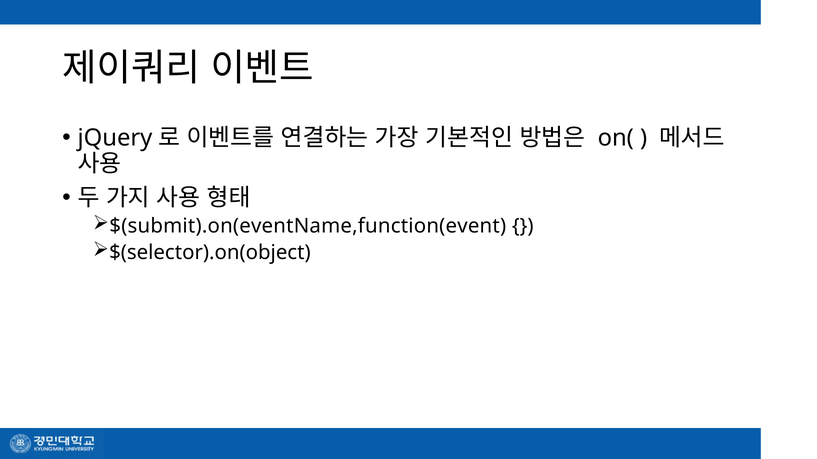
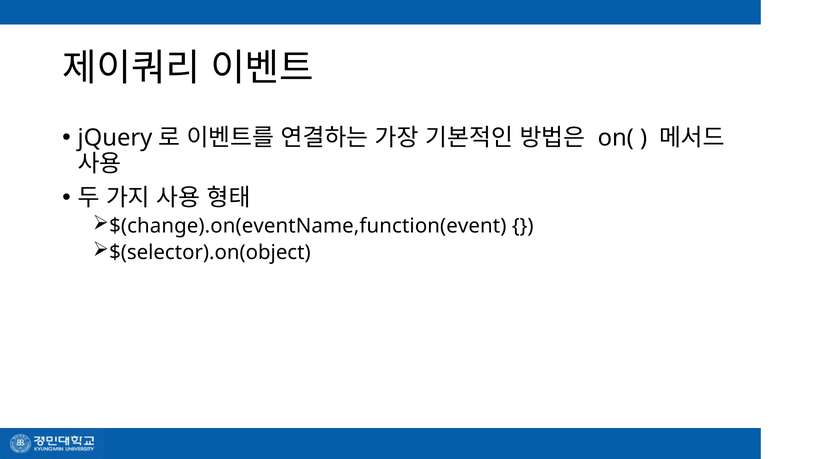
$(submit).on(eventName,function(event: $(submit).on(eventName,function(event -> $(change).on(eventName,function(event
